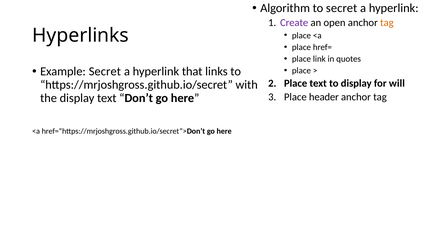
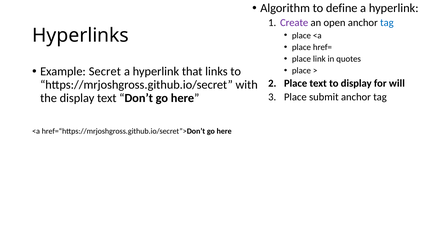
to secret: secret -> define
tag at (387, 23) colour: orange -> blue
header: header -> submit
